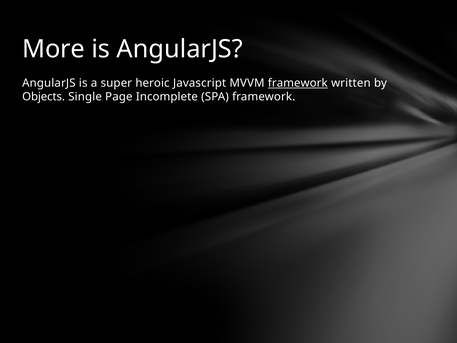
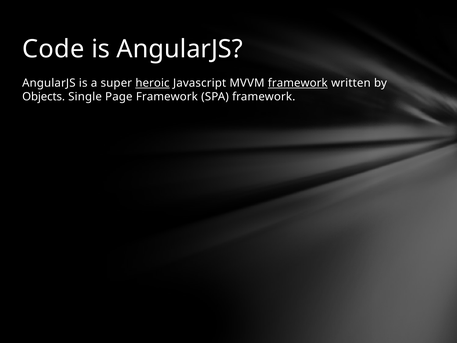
More: More -> Code
heroic underline: none -> present
Page Incomplete: Incomplete -> Framework
